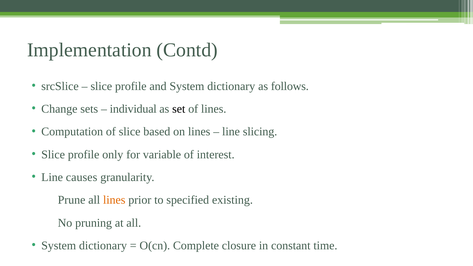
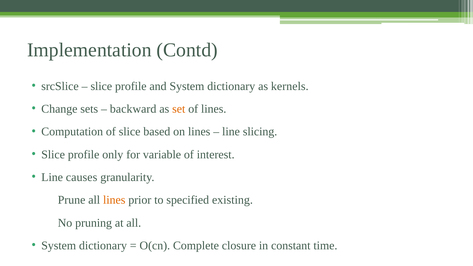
follows: follows -> kernels
individual: individual -> backward
set colour: black -> orange
